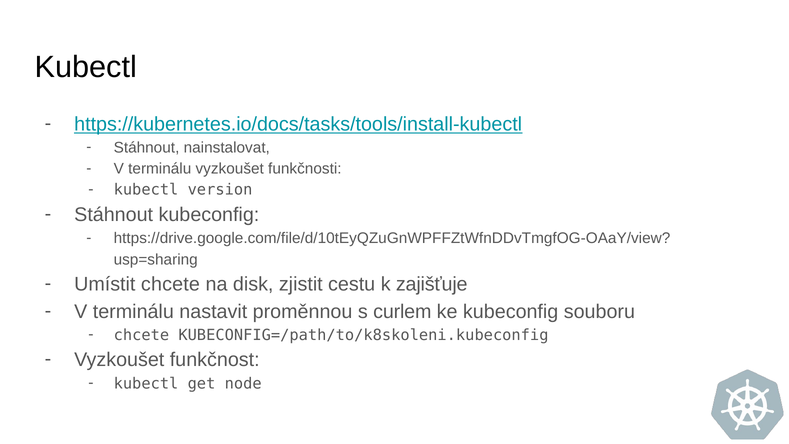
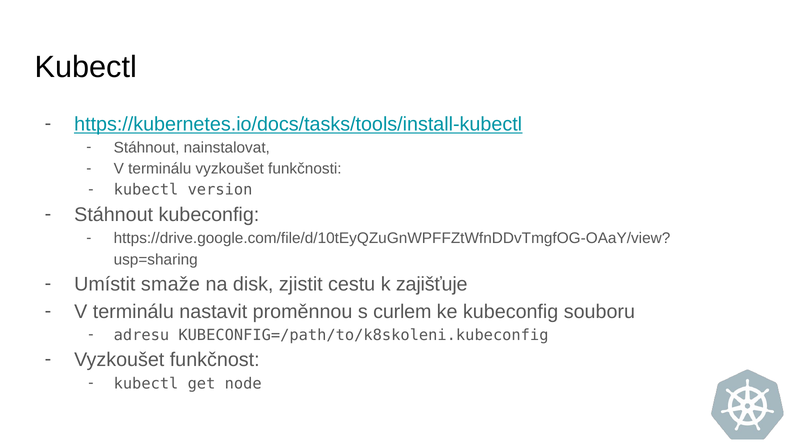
Umístit chcete: chcete -> smaže
chcete at (141, 335): chcete -> adresu
